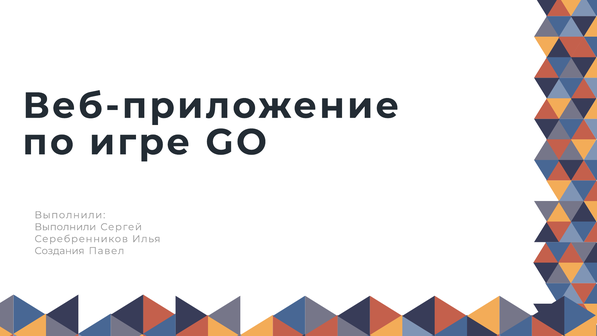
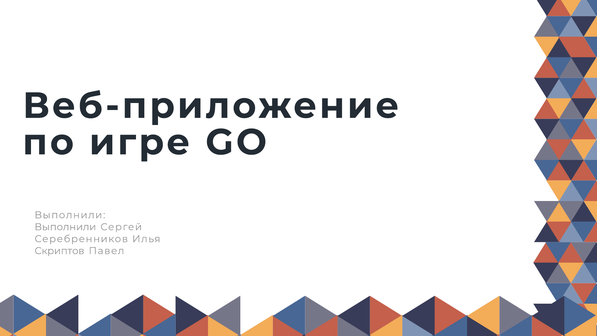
Создания: Создания -> Скриптов
